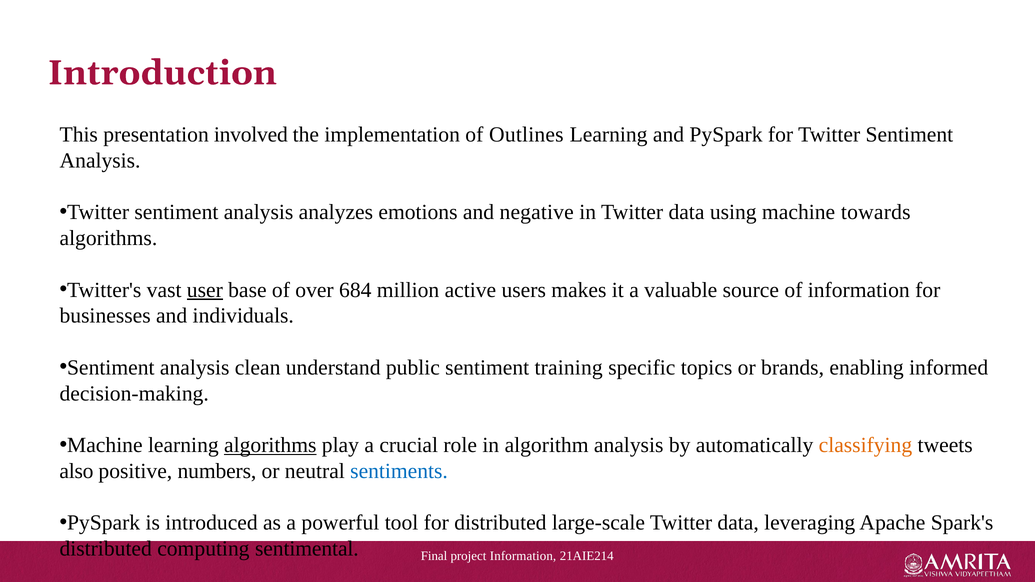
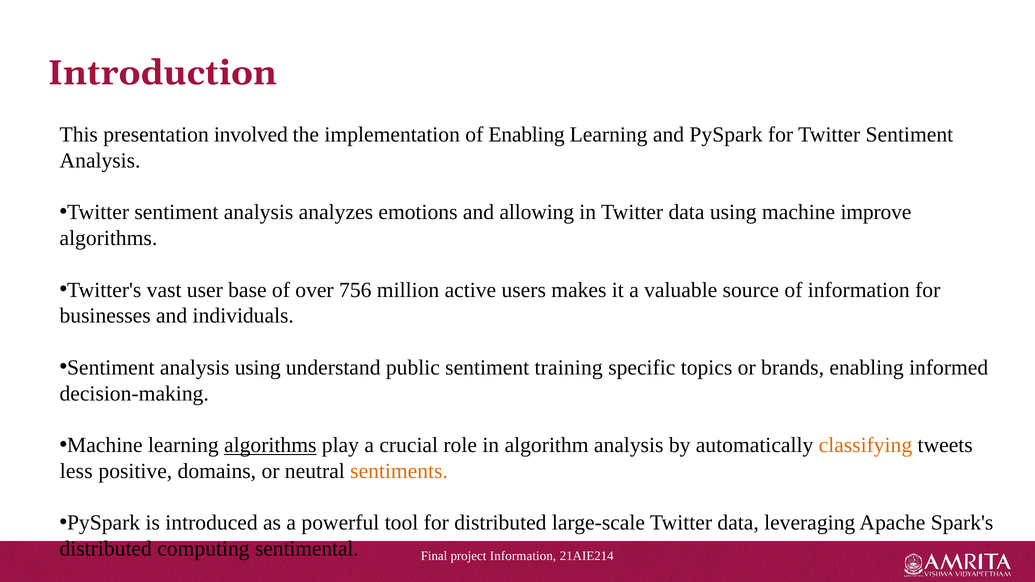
of Outlines: Outlines -> Enabling
negative: negative -> allowing
towards: towards -> improve
user underline: present -> none
684: 684 -> 756
analysis clean: clean -> using
also: also -> less
numbers: numbers -> domains
sentiments colour: blue -> orange
